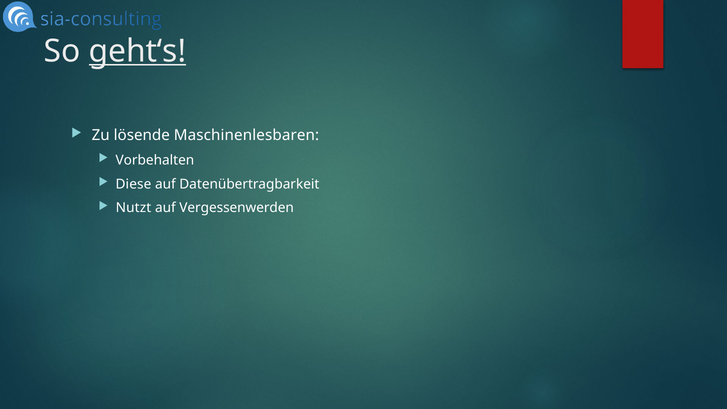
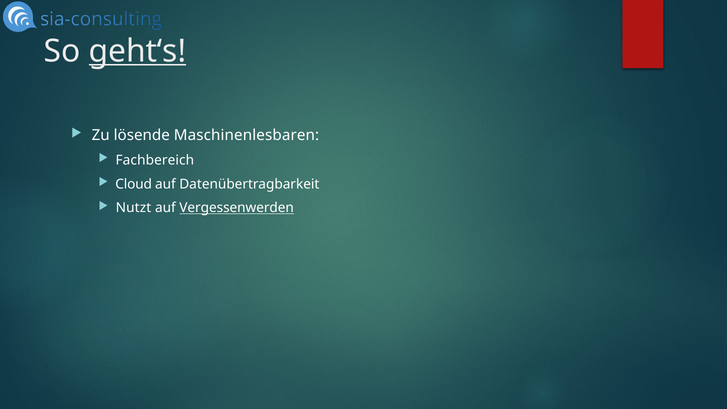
Vorbehalten: Vorbehalten -> Fachbereich
Diese: Diese -> Cloud
Vergessenwerden underline: none -> present
